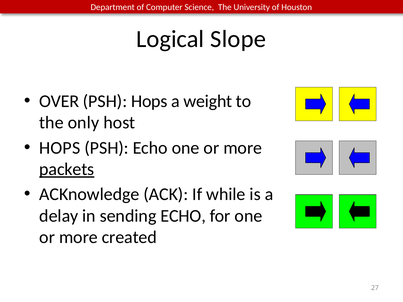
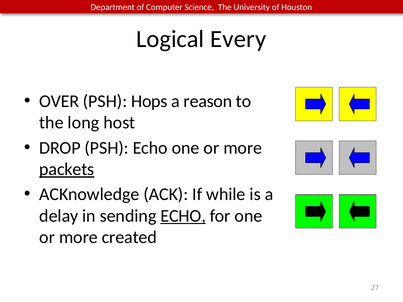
Slope: Slope -> Every
weight: weight -> reason
only: only -> long
HOPS at (60, 148): HOPS -> DROP
ECHO at (183, 216) underline: none -> present
